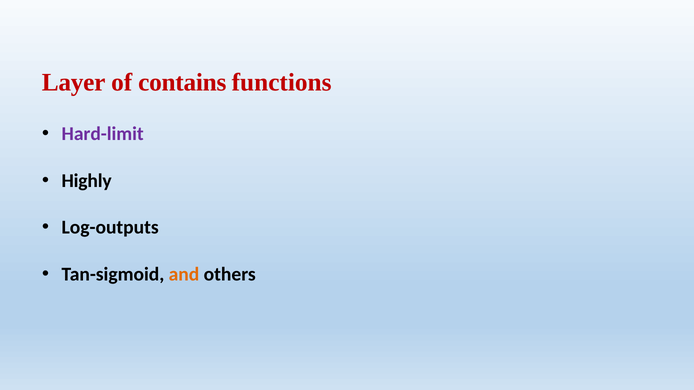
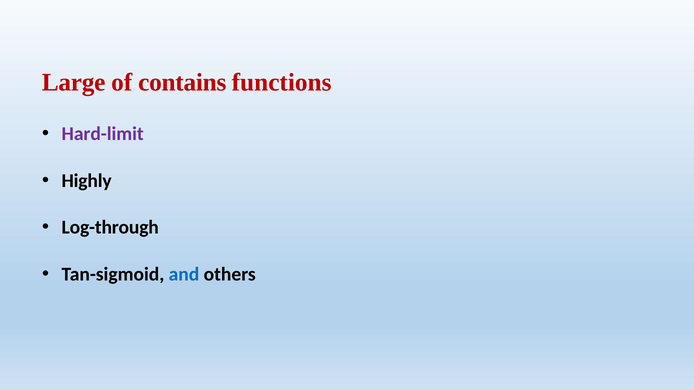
Layer: Layer -> Large
Log-outputs: Log-outputs -> Log-through
and colour: orange -> blue
